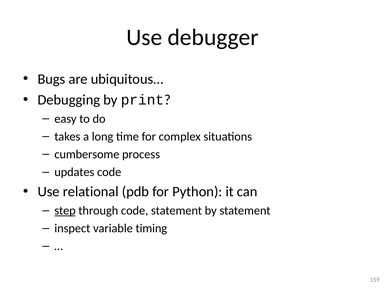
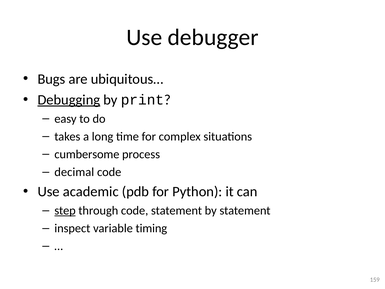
Debugging underline: none -> present
updates: updates -> decimal
relational: relational -> academic
